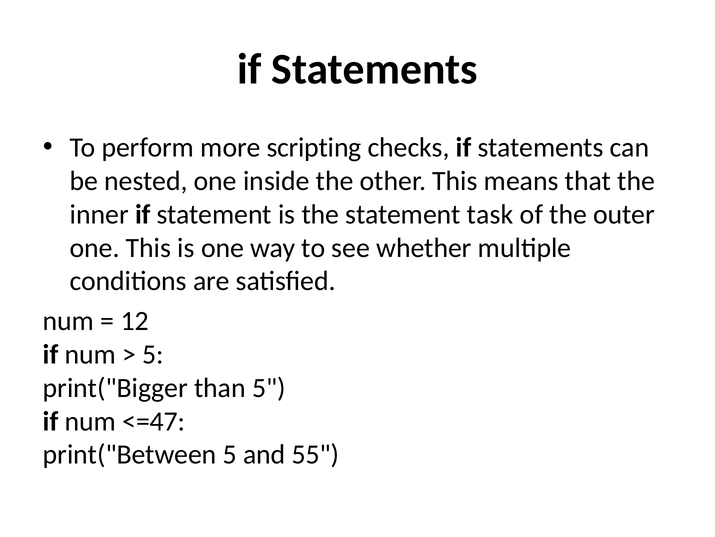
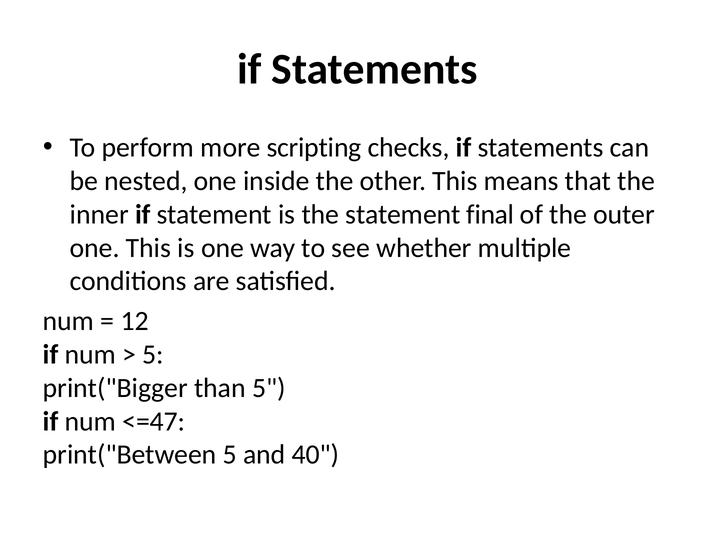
task: task -> final
55: 55 -> 40
